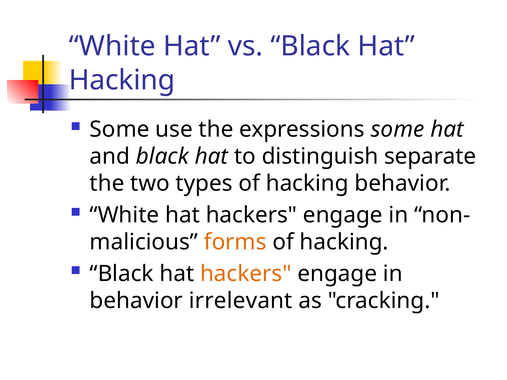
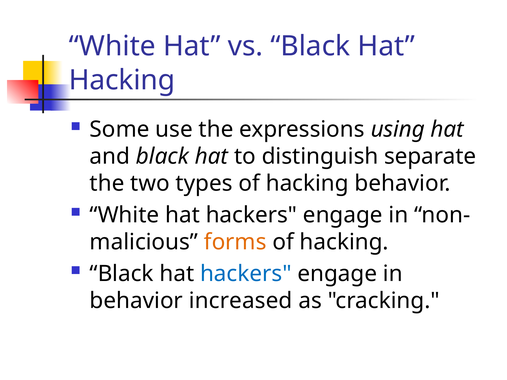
expressions some: some -> using
hackers at (246, 274) colour: orange -> blue
irrelevant: irrelevant -> increased
